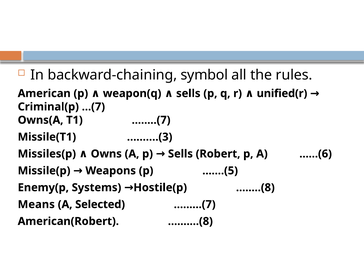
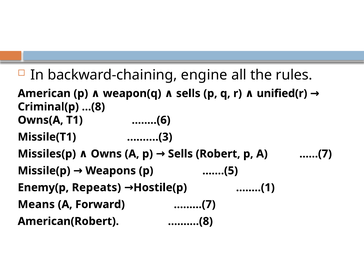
symbol: symbol -> engine
...(7: ...(7 -> ...(8
........(7: ........(7 -> ........(6
......(6: ......(6 -> ......(7
Systems: Systems -> Repeats
........(8: ........(8 -> ........(1
Selected: Selected -> Forward
